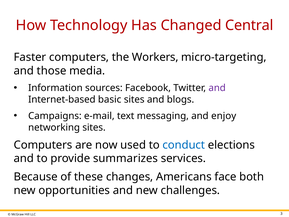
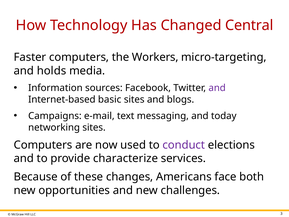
those: those -> holds
enjoy: enjoy -> today
conduct colour: blue -> purple
summarizes: summarizes -> characterize
